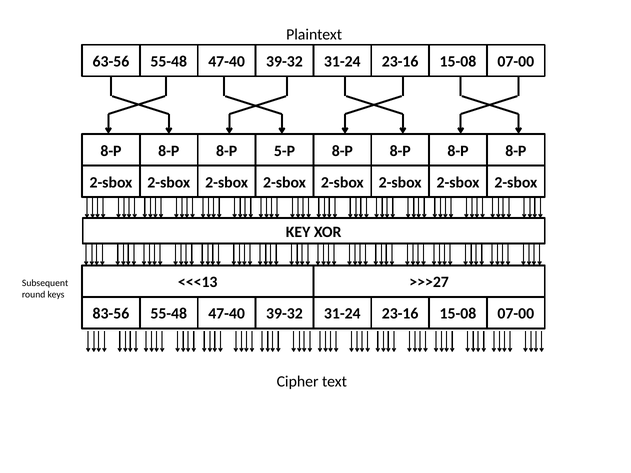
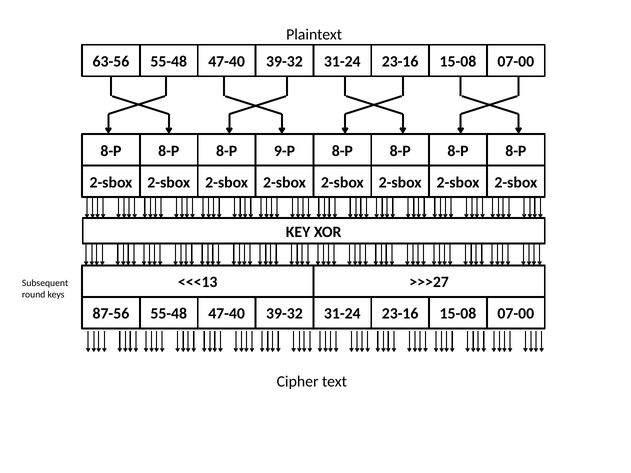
5-P: 5-P -> 9-P
83-56: 83-56 -> 87-56
